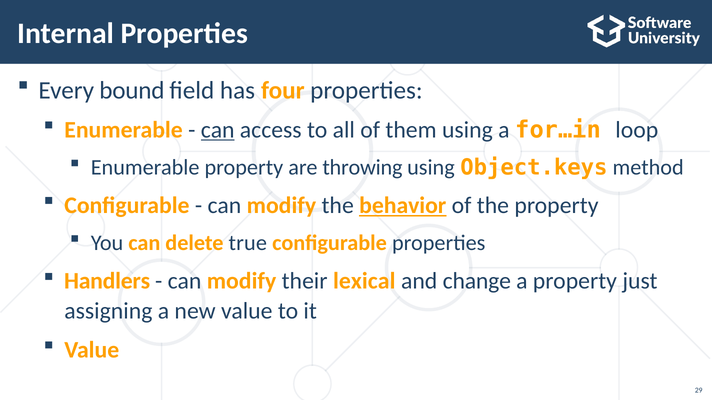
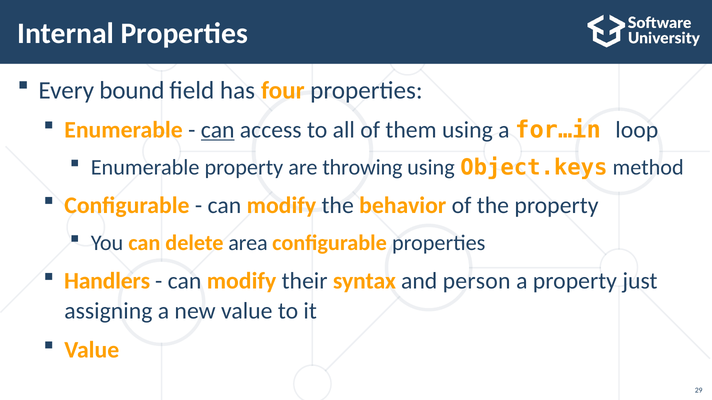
behavior underline: present -> none
true: true -> area
lexical: lexical -> syntax
change: change -> person
